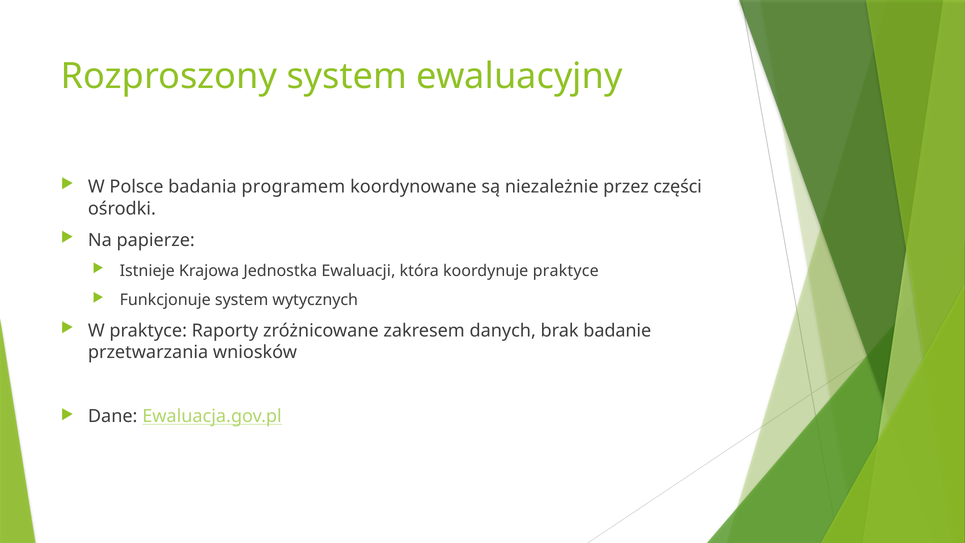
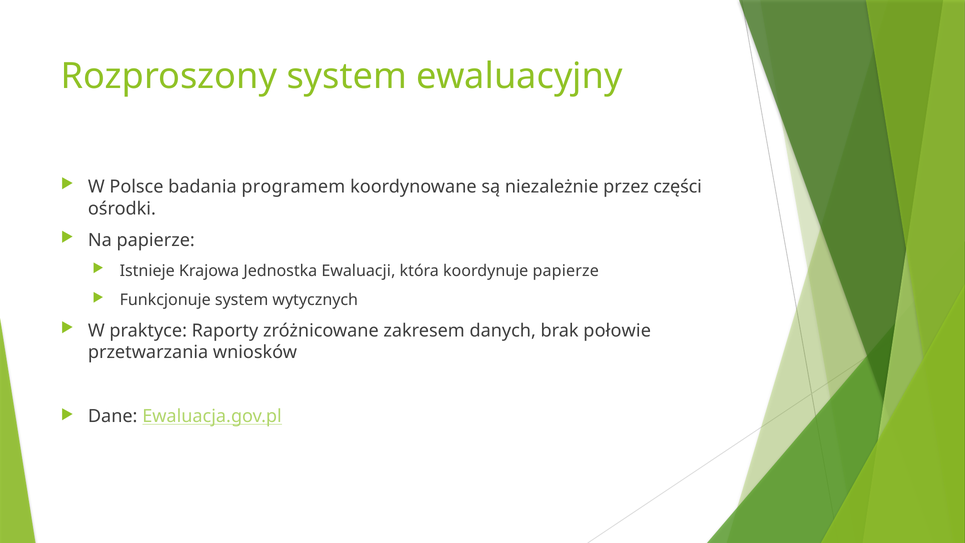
koordynuje praktyce: praktyce -> papierze
badanie: badanie -> połowie
